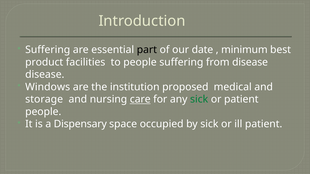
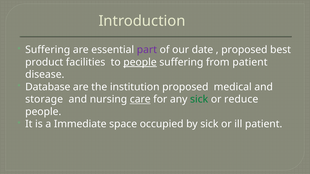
part colour: black -> purple
minimum at (244, 50): minimum -> proposed
people at (140, 62) underline: none -> present
from disease: disease -> patient
Windows: Windows -> Database
or patient: patient -> reduce
Dispensary: Dispensary -> Immediate
